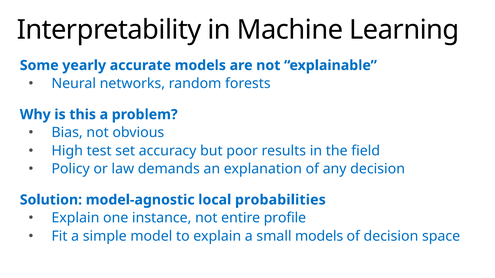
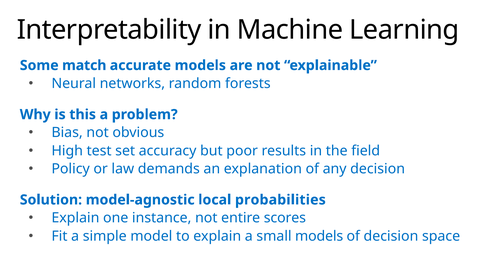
yearly: yearly -> match
profile: profile -> scores
